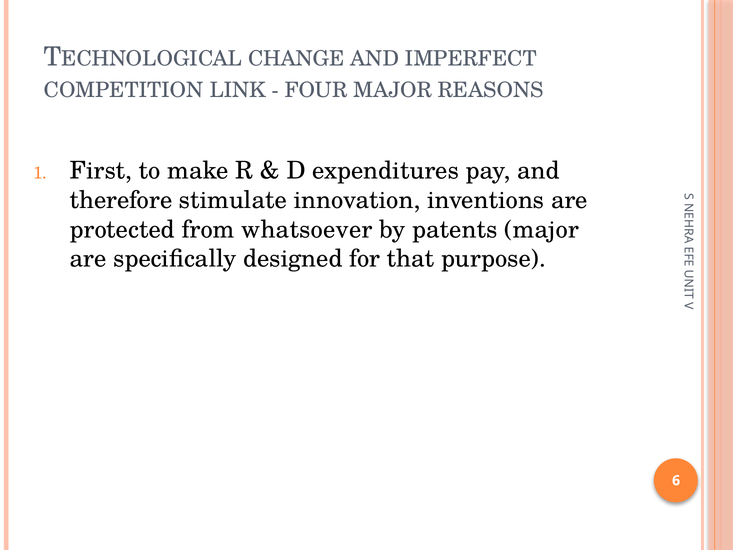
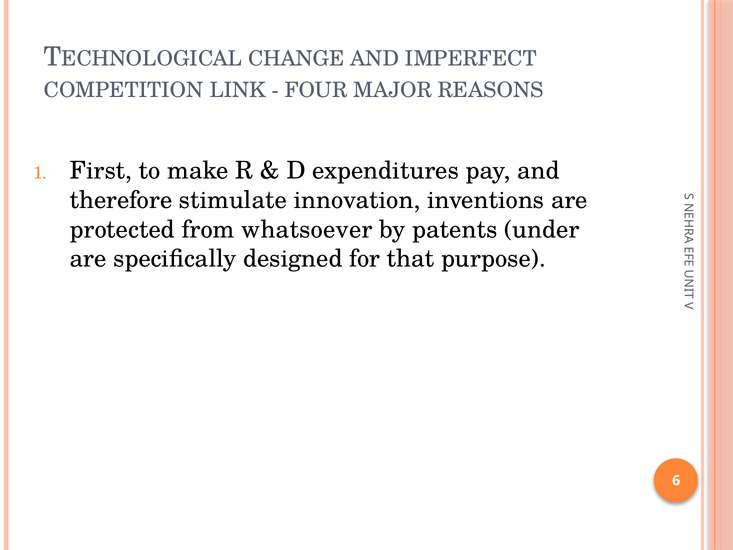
patents major: major -> under
